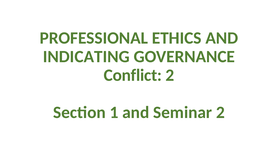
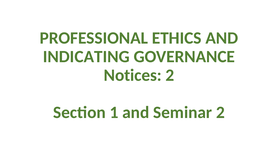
Conflict: Conflict -> Notices
